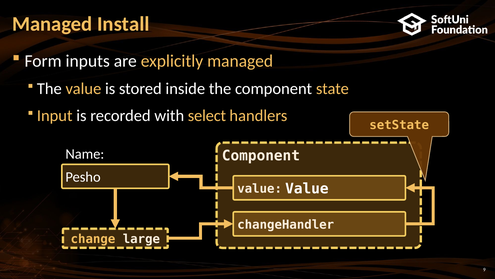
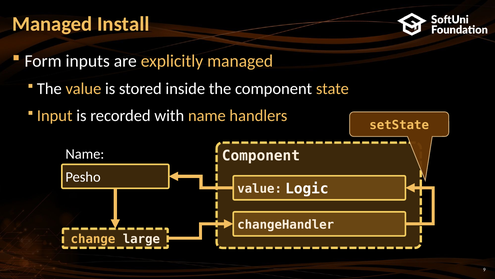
with select: select -> name
Value at (307, 188): Value -> Logic
